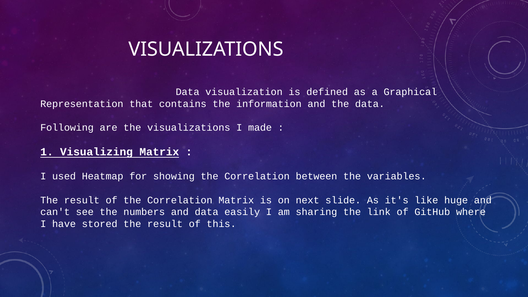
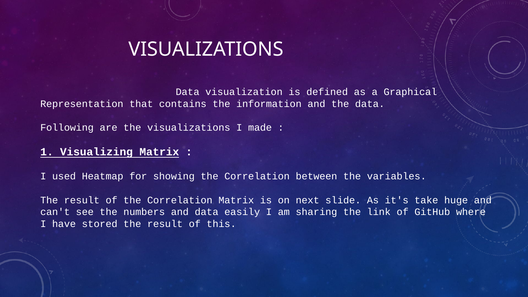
like: like -> take
